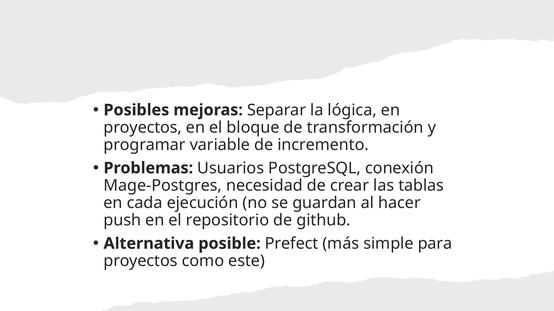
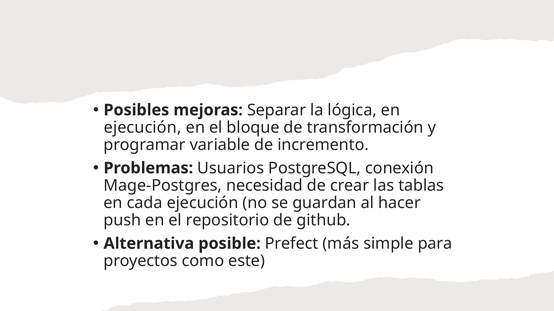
proyectos at (143, 128): proyectos -> ejecución
